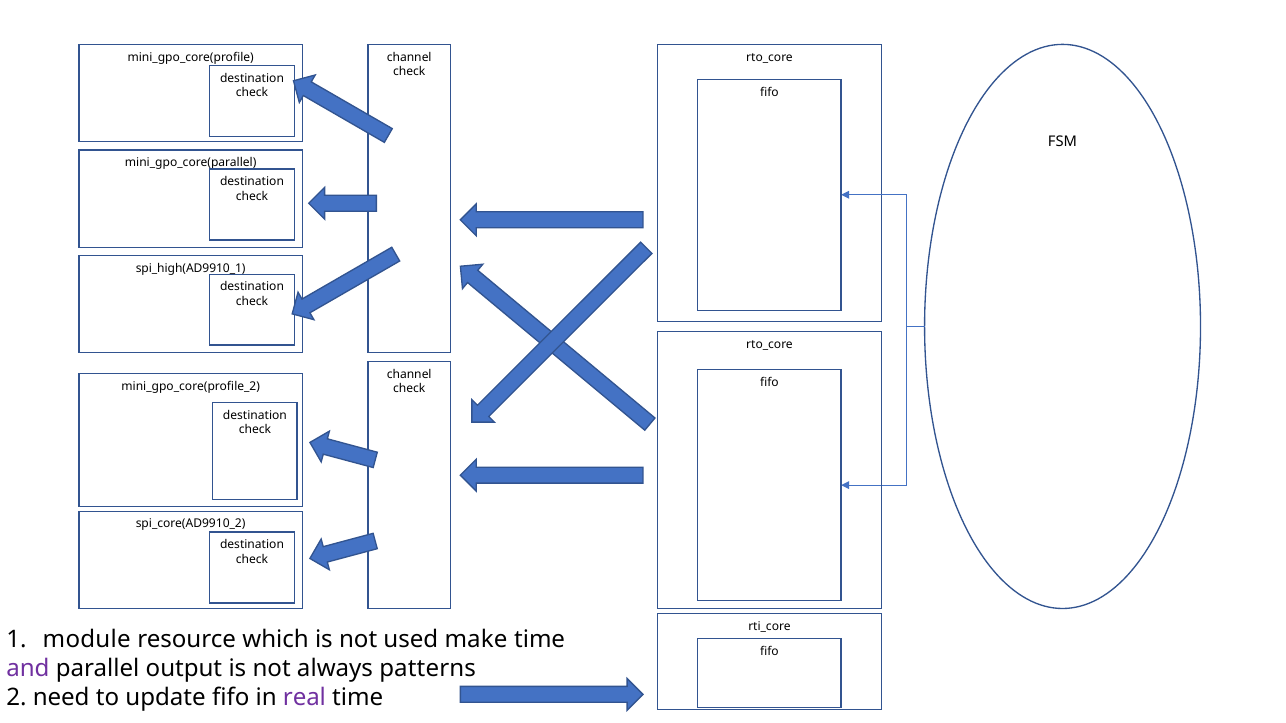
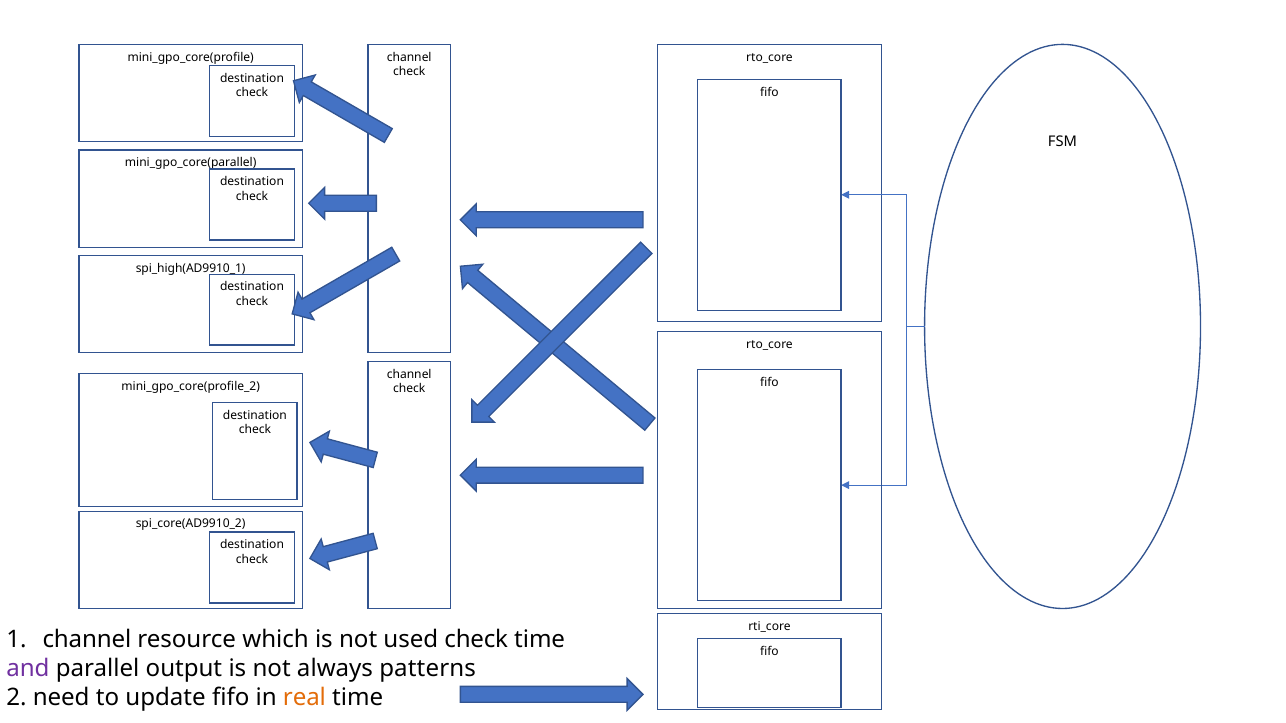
module at (87, 640): module -> channel
used make: make -> check
real colour: purple -> orange
